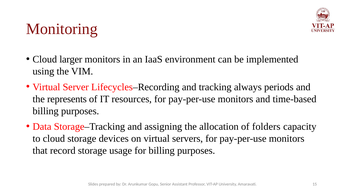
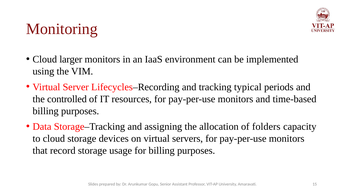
always: always -> typical
represents: represents -> controlled
